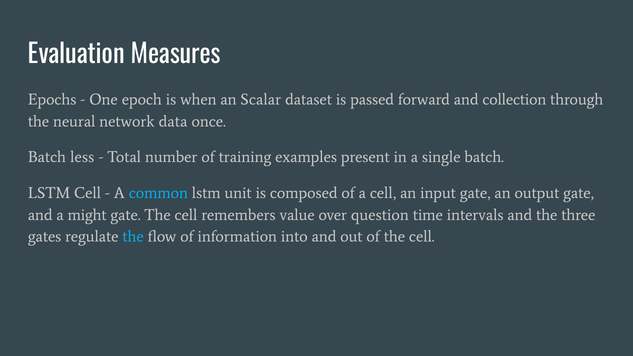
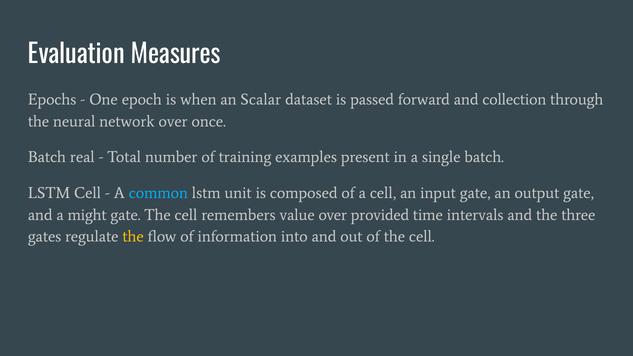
network data: data -> over
less: less -> real
question: question -> provided
the at (133, 237) colour: light blue -> yellow
